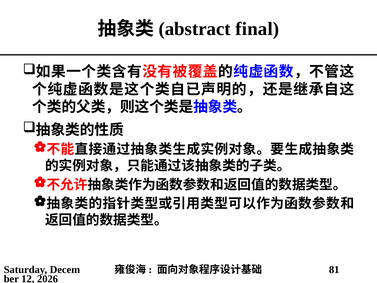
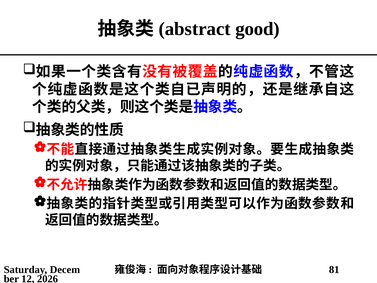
final: final -> good
